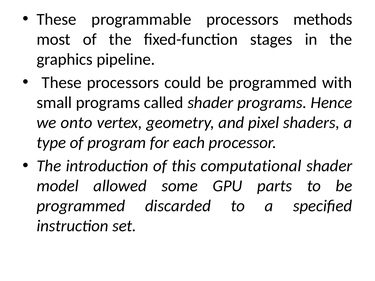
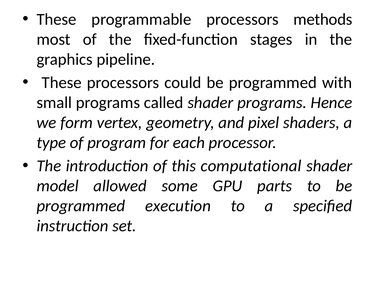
onto: onto -> form
discarded: discarded -> execution
